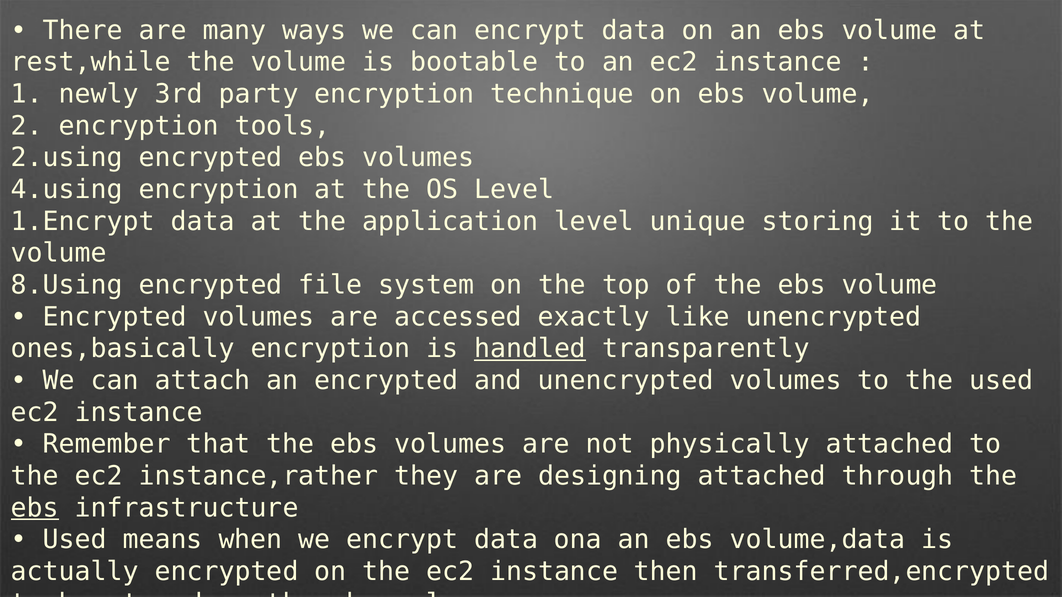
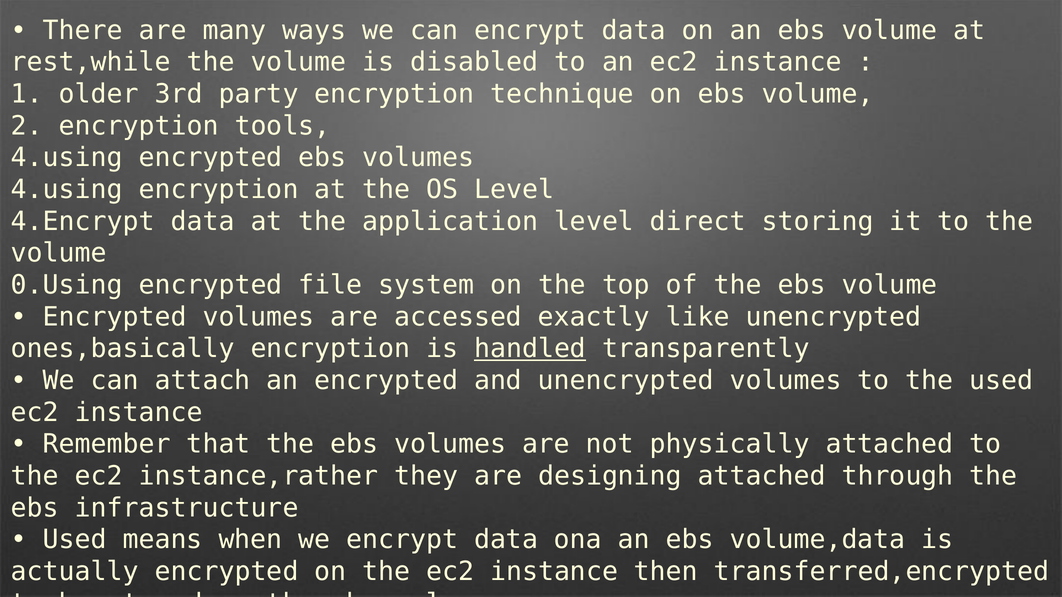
bootable: bootable -> disabled
newly: newly -> older
2.using at (67, 158): 2.using -> 4.using
1.Encrypt: 1.Encrypt -> 4.Encrypt
level unique: unique -> direct
8.Using: 8.Using -> 0.Using
ebs at (35, 508) underline: present -> none
